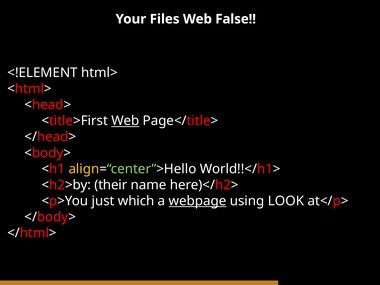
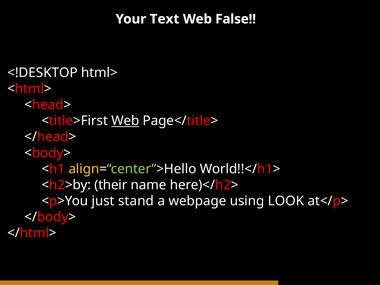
Files: Files -> Text
<!ELEMENT: <!ELEMENT -> <!DESKTOP
which: which -> stand
webpage underline: present -> none
